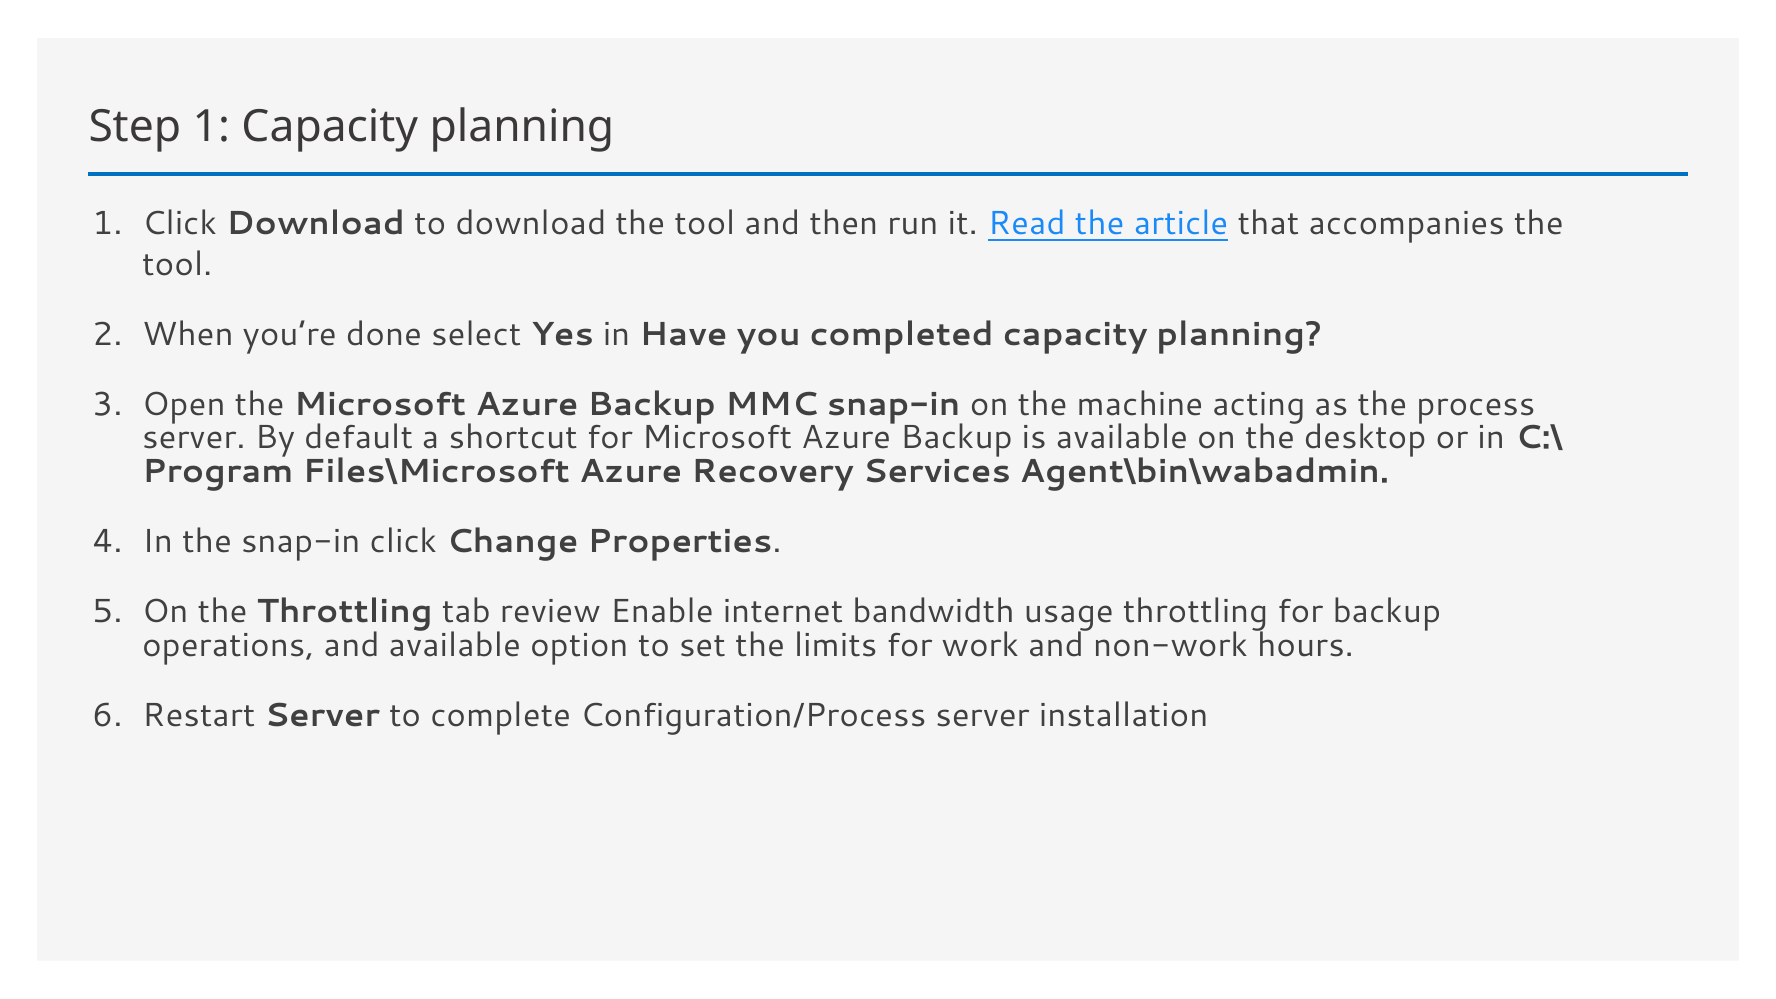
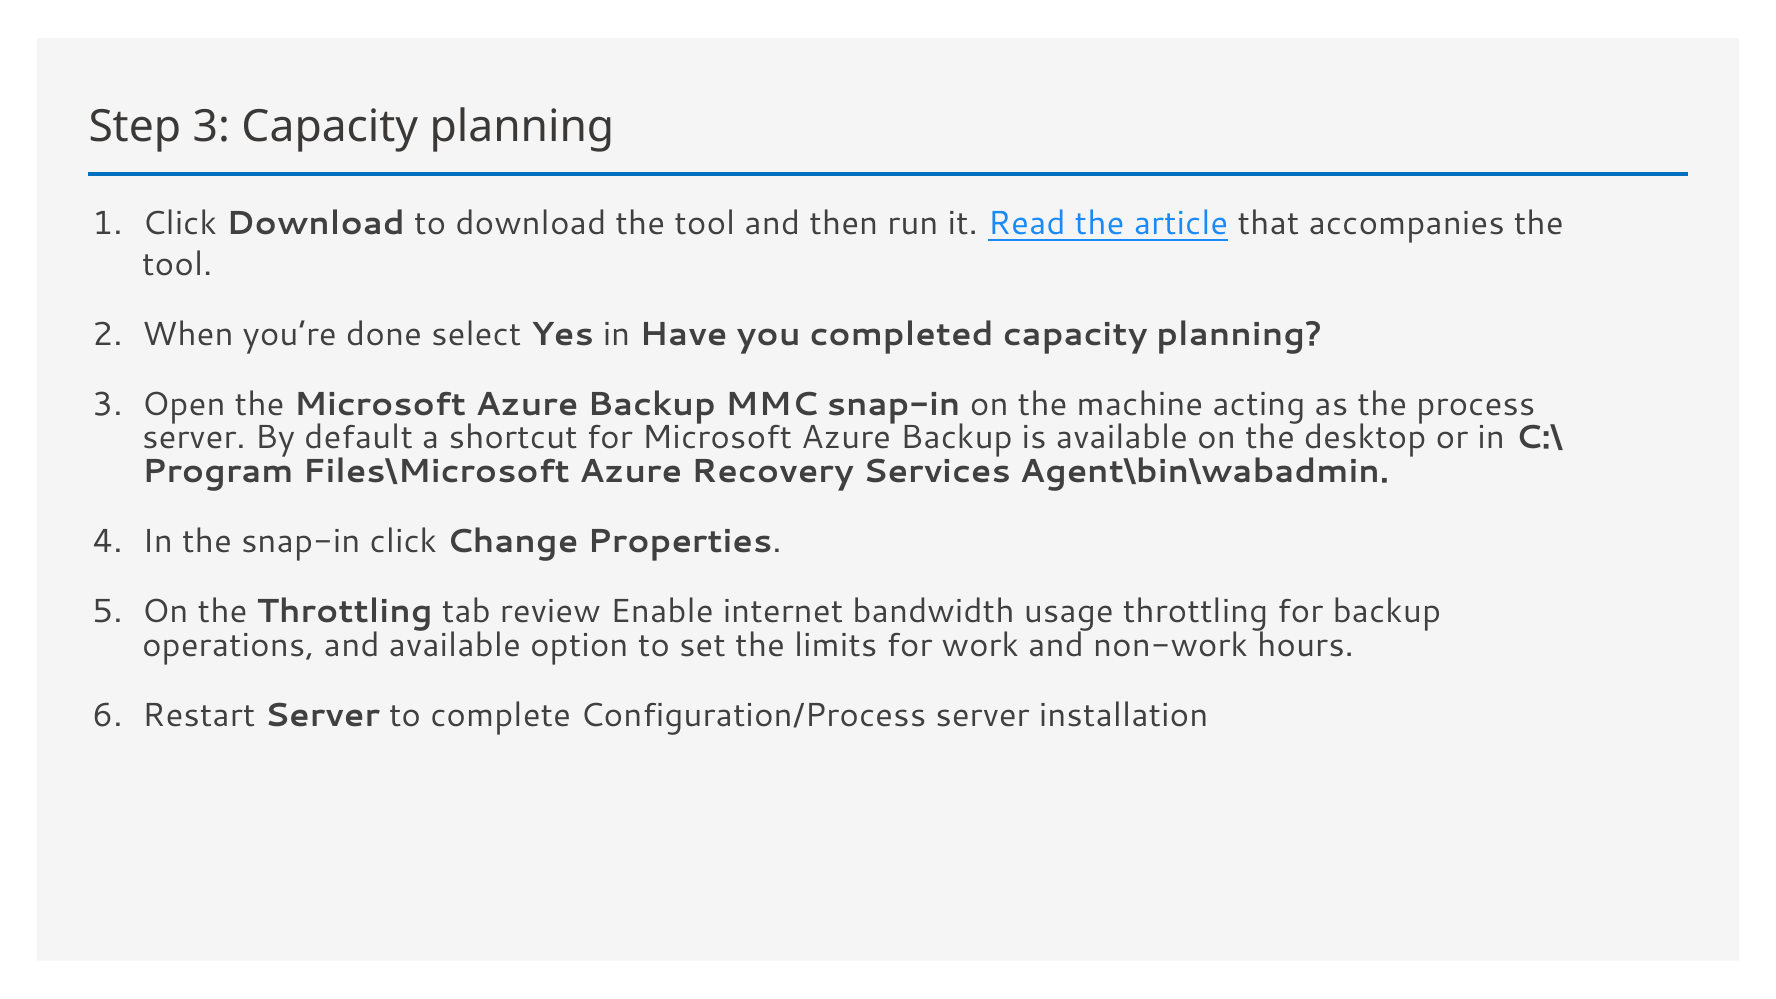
Step 1: 1 -> 3
